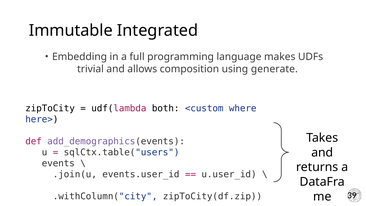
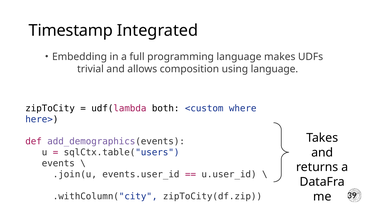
Immutable: Immutable -> Timestamp
using generate: generate -> language
